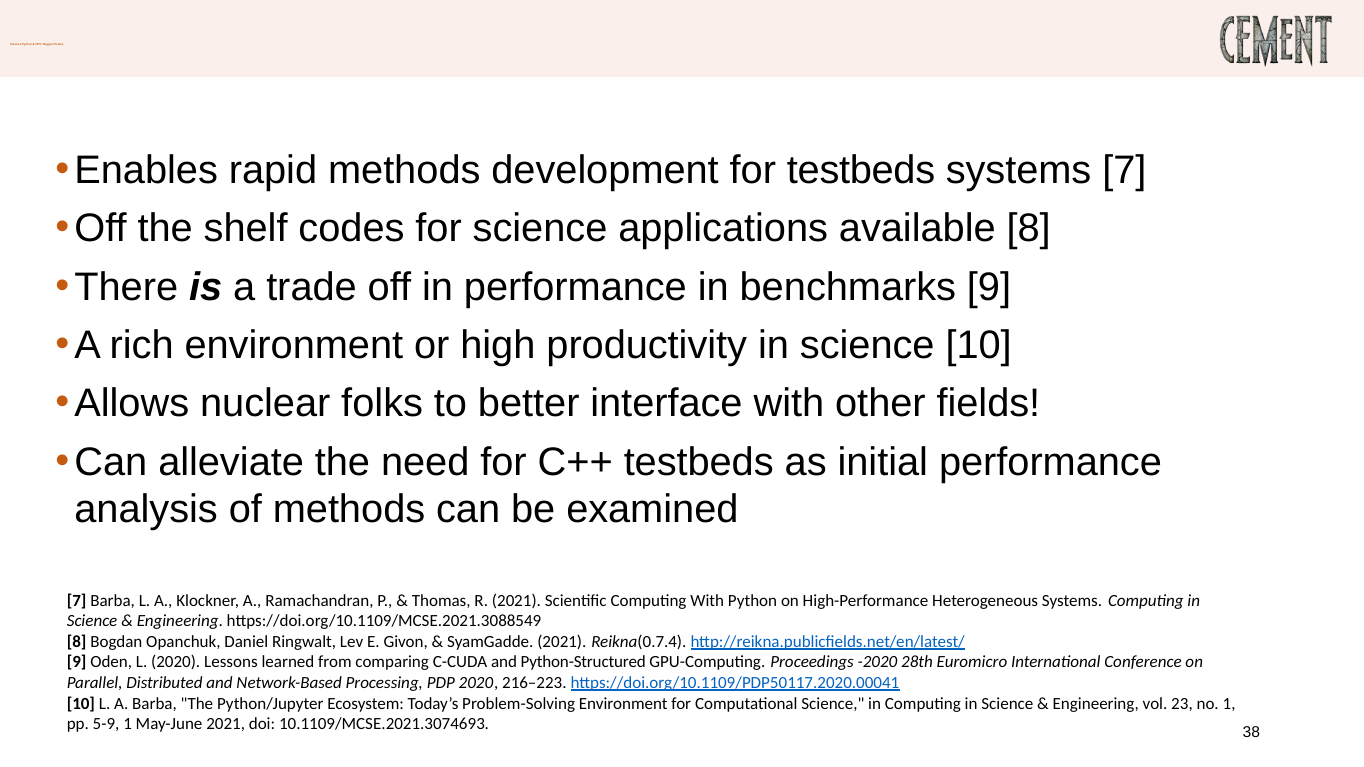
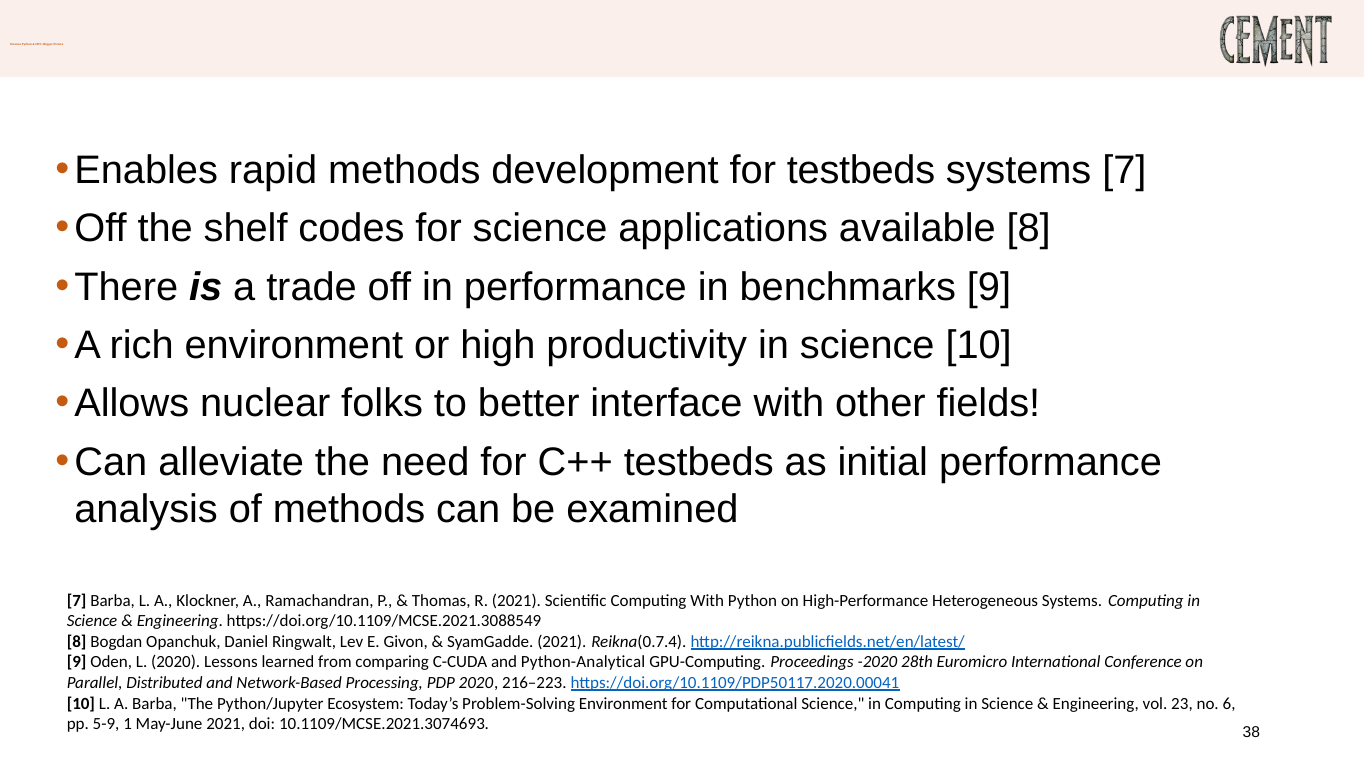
Python-Structured: Python-Structured -> Python-Analytical
no 1: 1 -> 6
